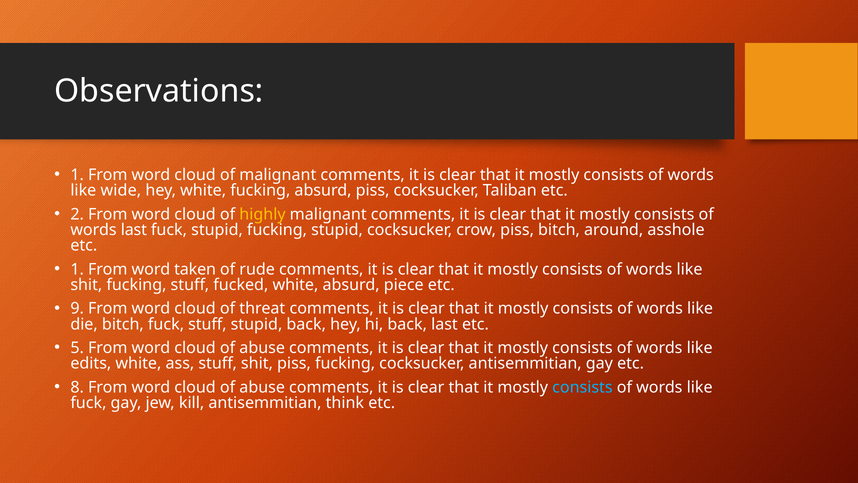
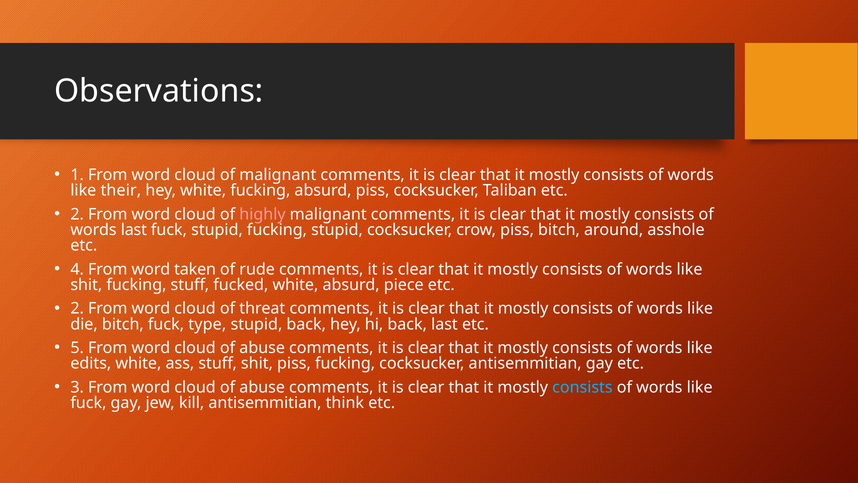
wide: wide -> their
highly colour: yellow -> pink
1 at (77, 269): 1 -> 4
9 at (77, 308): 9 -> 2
fuck stuff: stuff -> type
8: 8 -> 3
